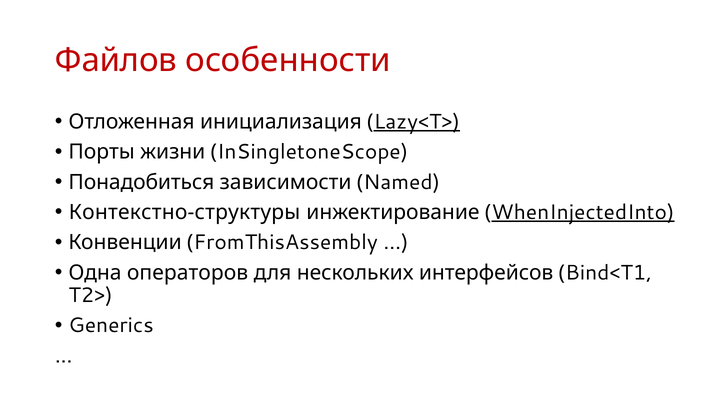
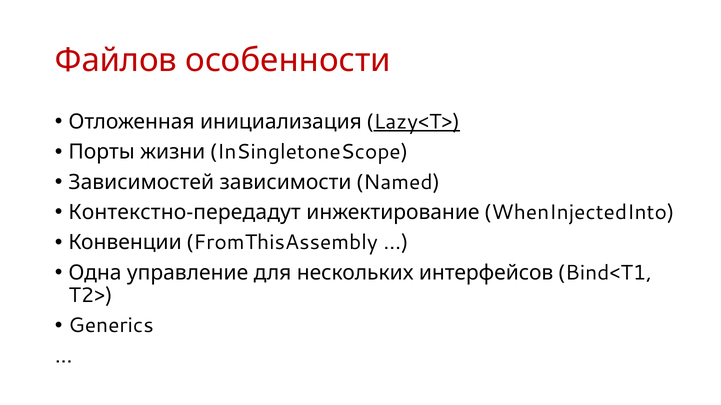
Понадобиться: Понадобиться -> Зависимостей
Контекстно-структуры: Контекстно-структуры -> Контекстно-передадут
WhenInjectedInto underline: present -> none
операторов: операторов -> управление
